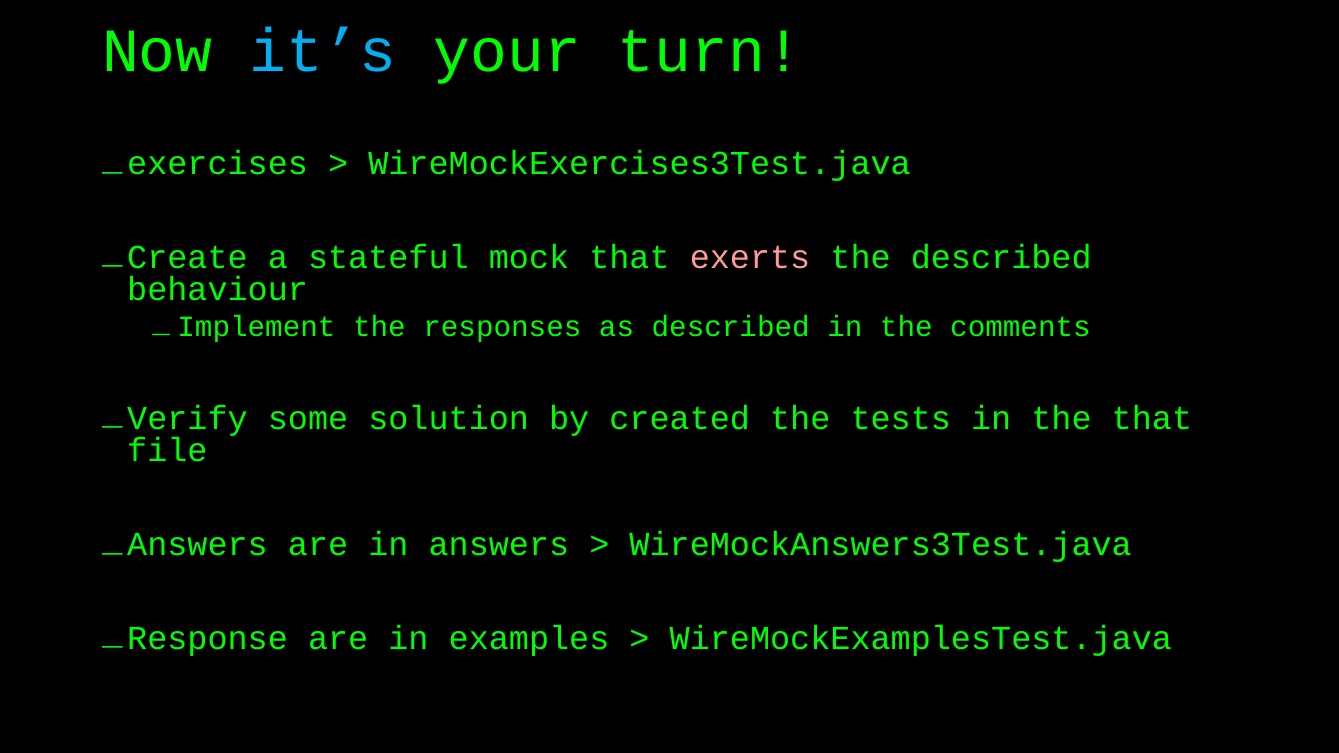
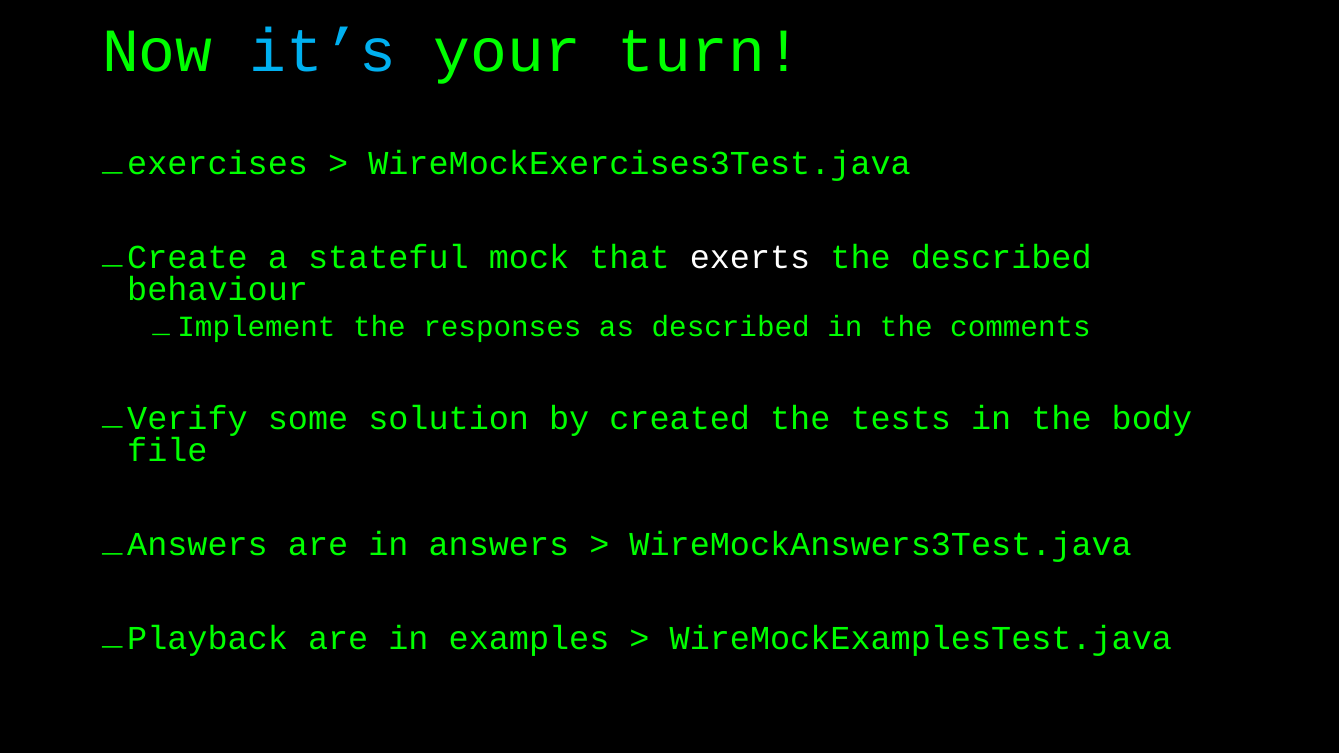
exerts colour: pink -> white
the that: that -> body
Response: Response -> Playback
